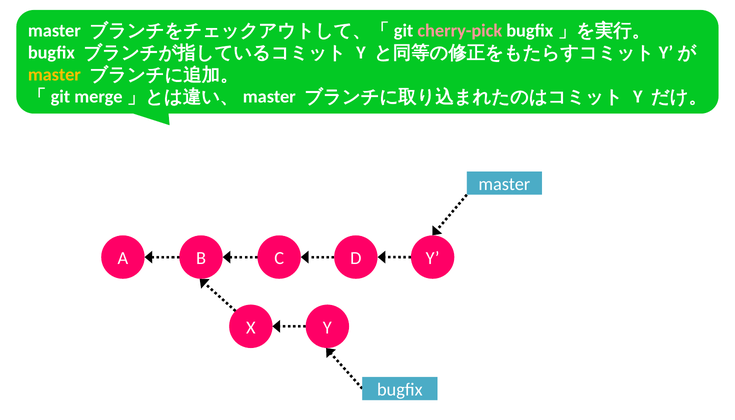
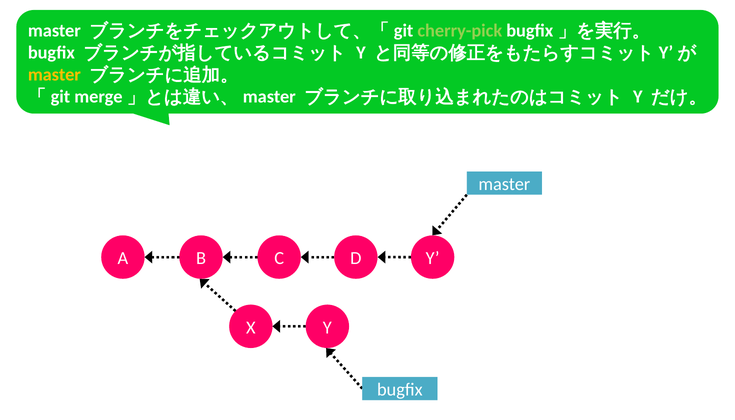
cherry-pick colour: pink -> light green
